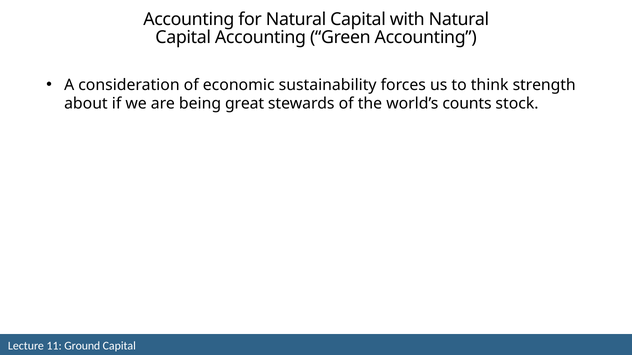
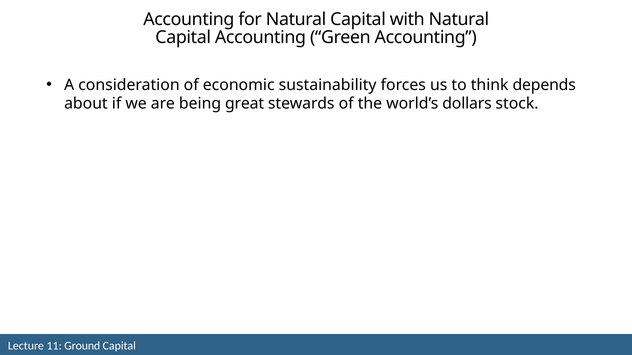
strength: strength -> depends
counts: counts -> dollars
